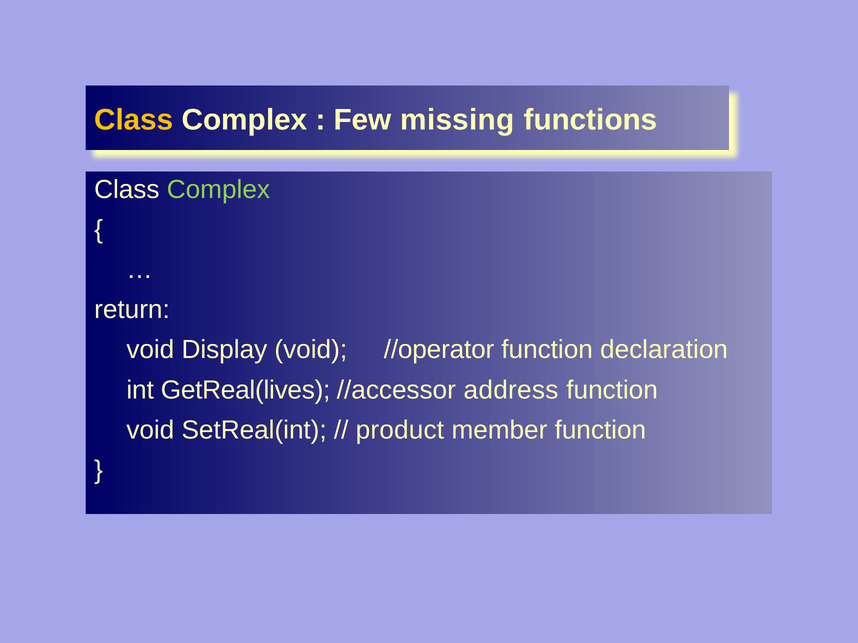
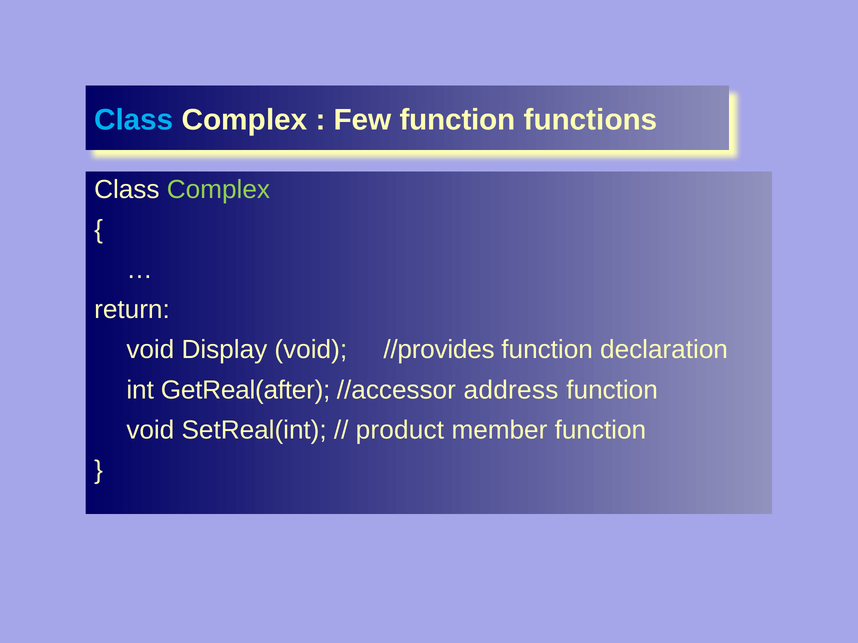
Class at (134, 120) colour: yellow -> light blue
Few missing: missing -> function
//operator: //operator -> //provides
GetReal(lives: GetReal(lives -> GetReal(after
